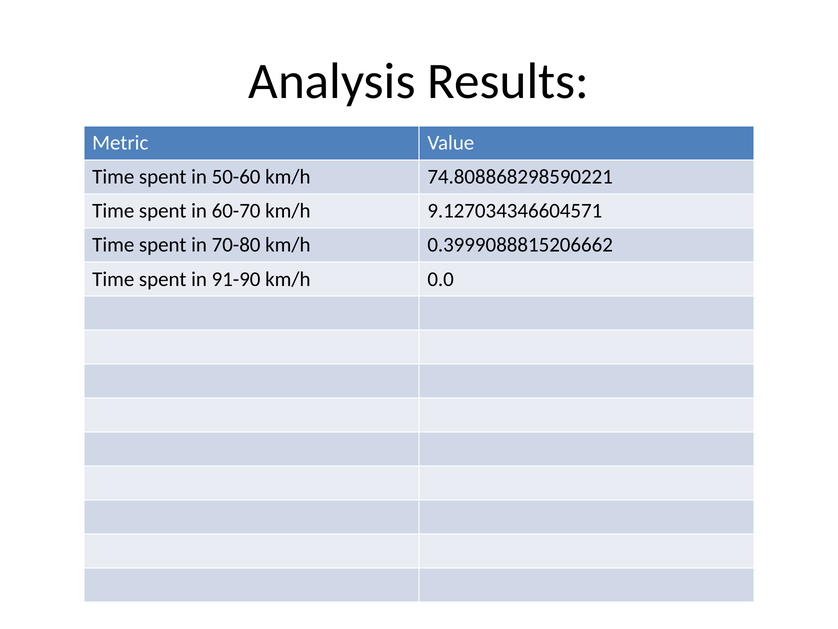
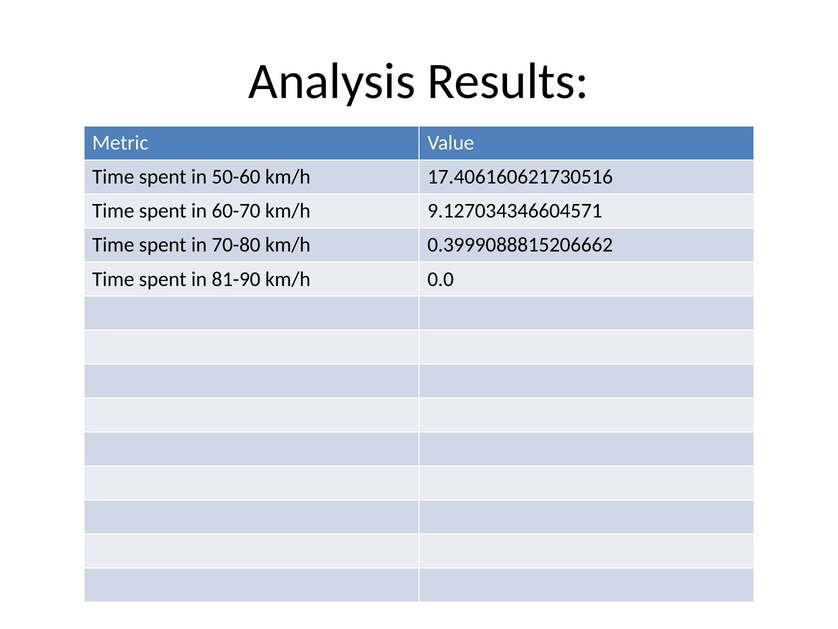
74.808868298590221: 74.808868298590221 -> 17.406160621730516
91-90: 91-90 -> 81-90
